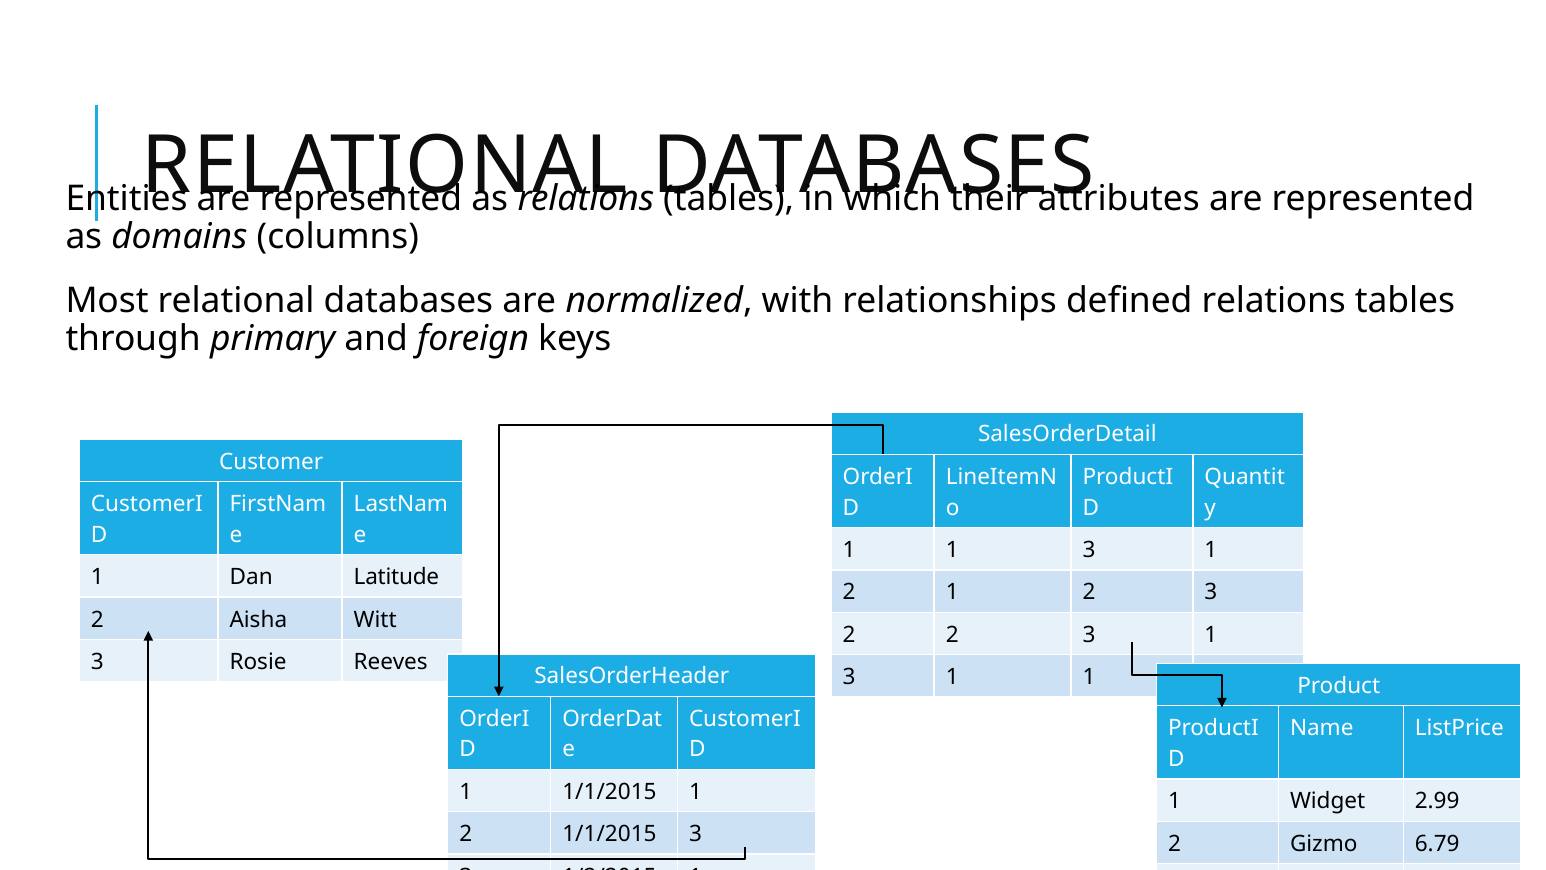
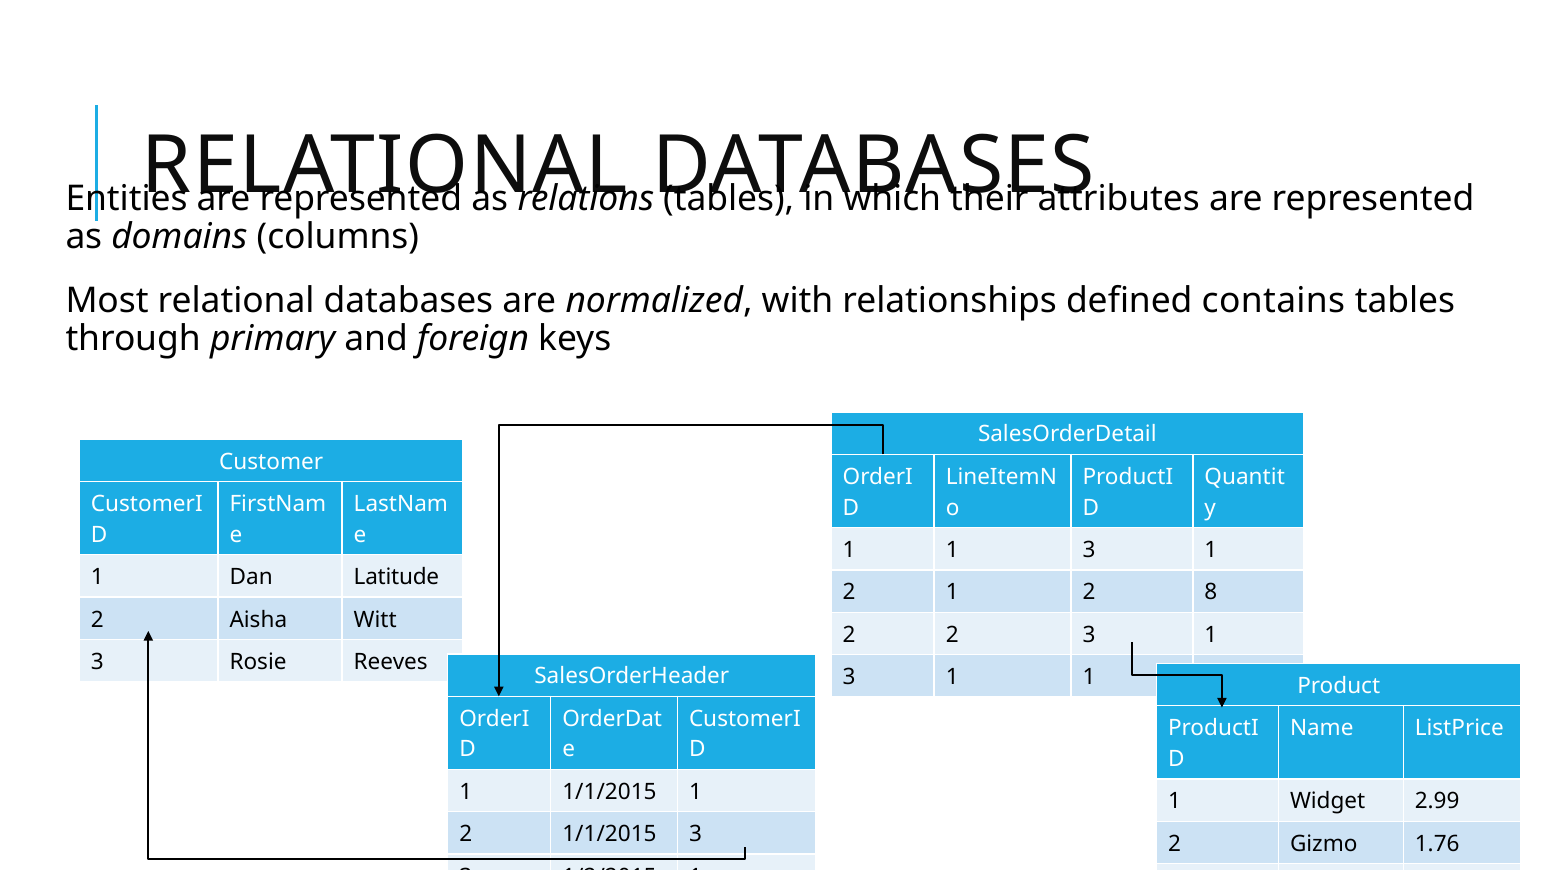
defined relations: relations -> contains
1 2 3: 3 -> 8
6.79: 6.79 -> 1.76
